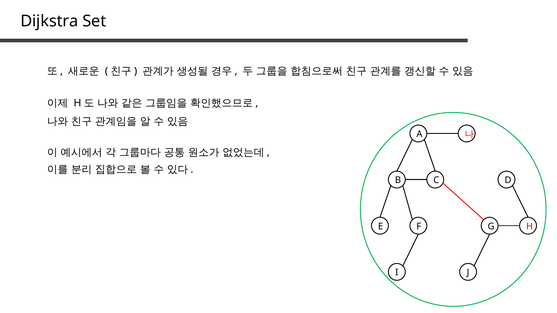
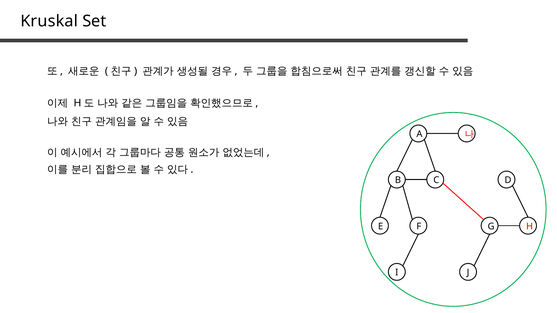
Dijkstra: Dijkstra -> Kruskal
